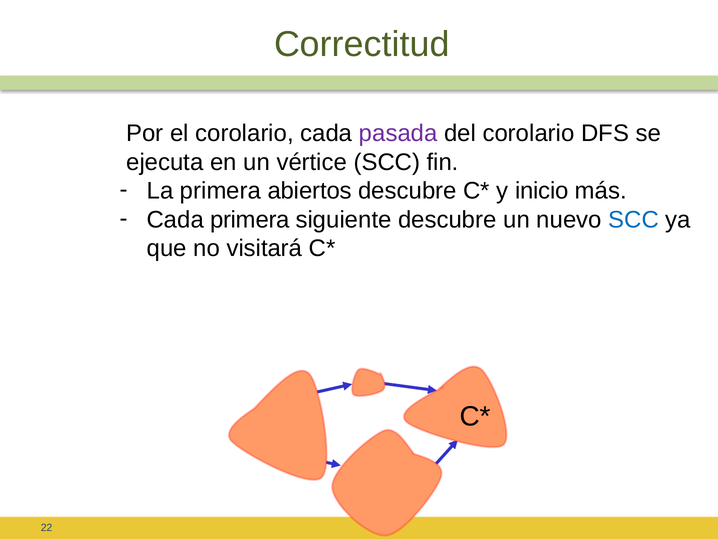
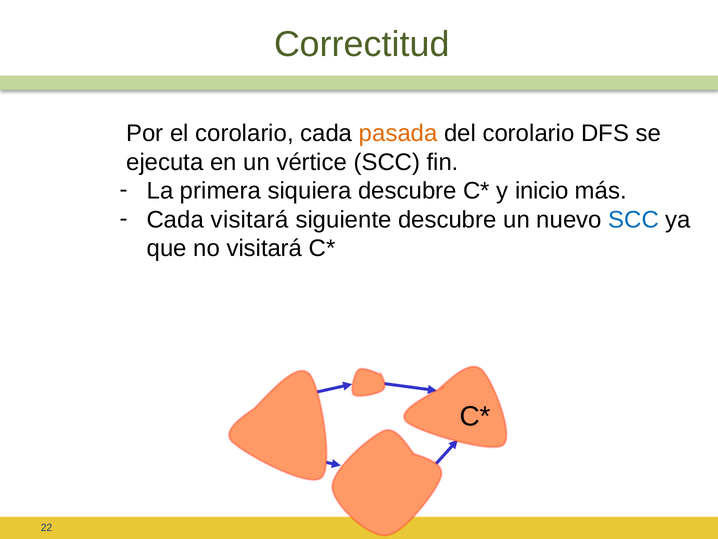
pasada colour: purple -> orange
abiertos: abiertos -> siquiera
Cada primera: primera -> visitará
